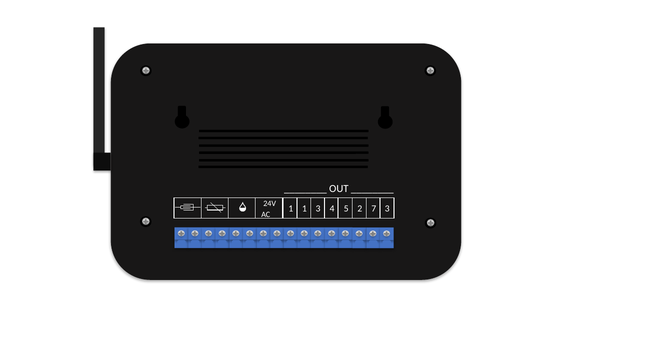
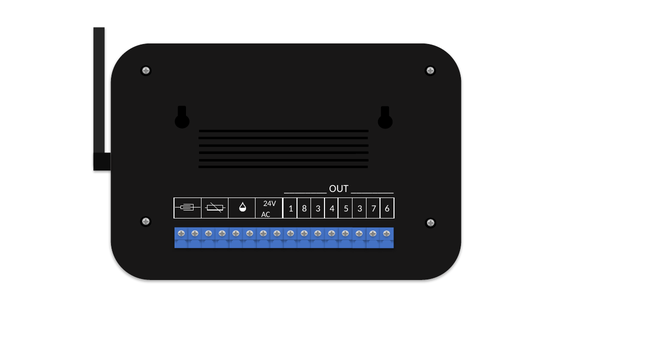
1 1: 1 -> 8
5 2: 2 -> 3
7 3: 3 -> 6
